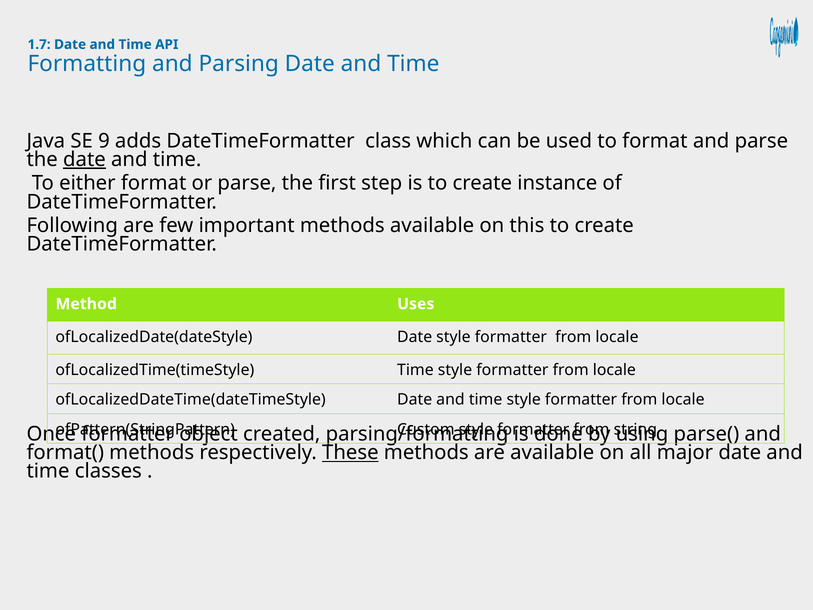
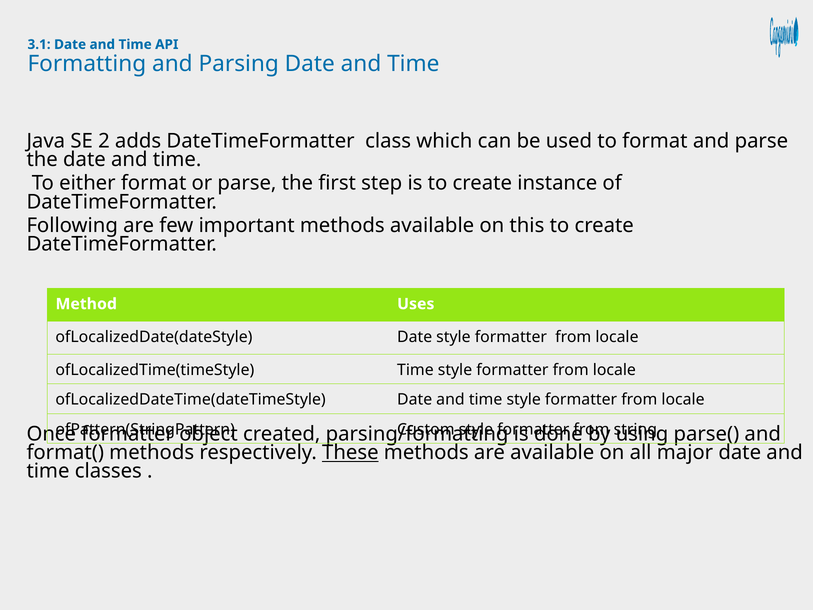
1.7: 1.7 -> 3.1
9: 9 -> 2
date at (84, 159) underline: present -> none
